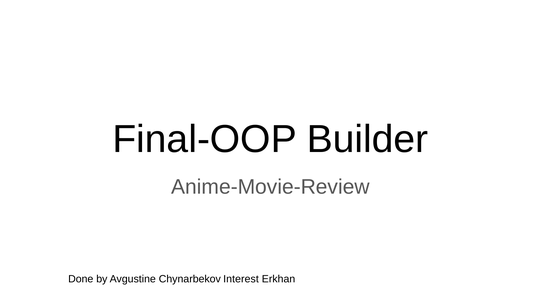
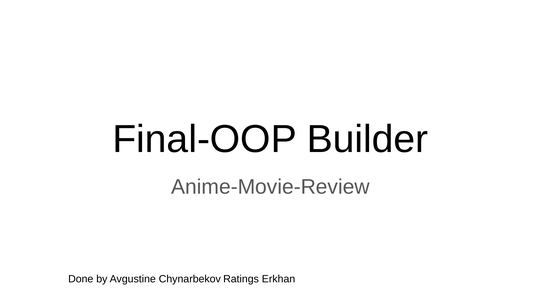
Interest: Interest -> Ratings
